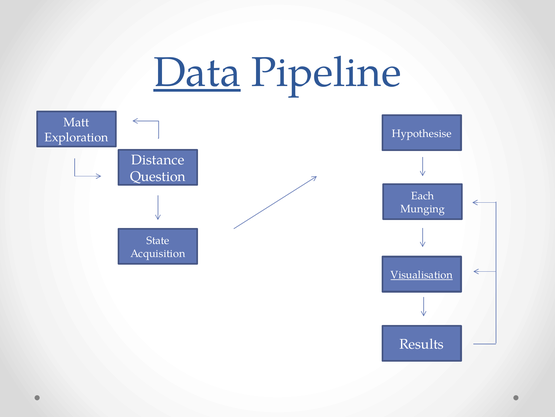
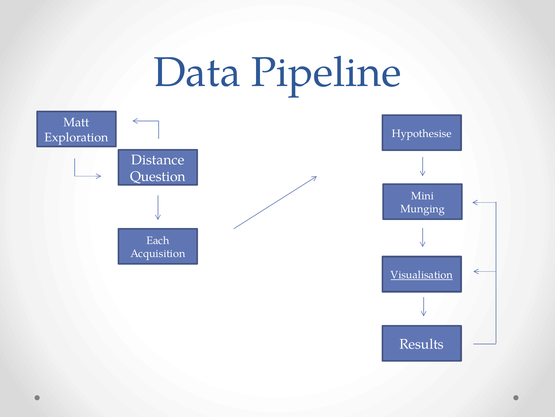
Data underline: present -> none
Each: Each -> Mini
State: State -> Each
